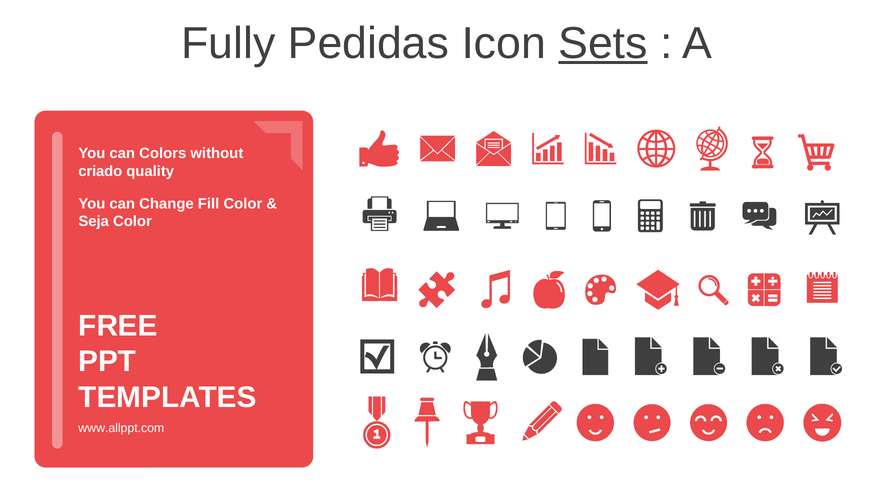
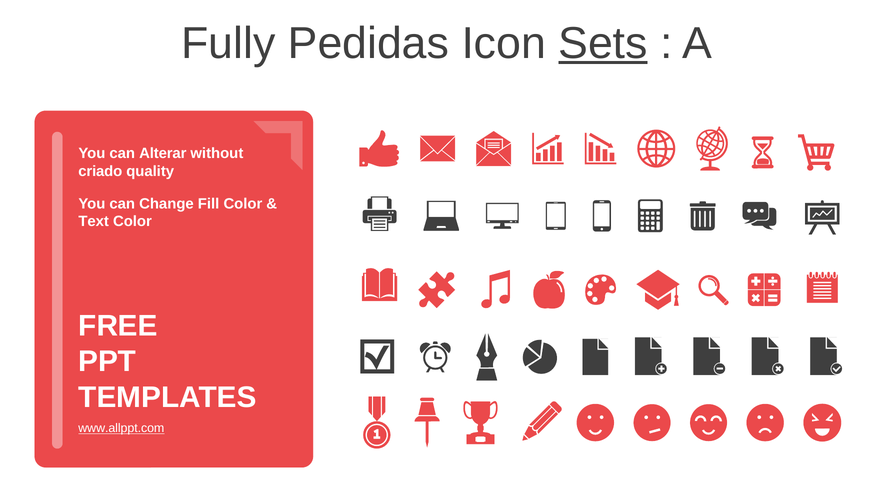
Colors: Colors -> Alterar
Seja: Seja -> Text
www.allppt.com underline: none -> present
